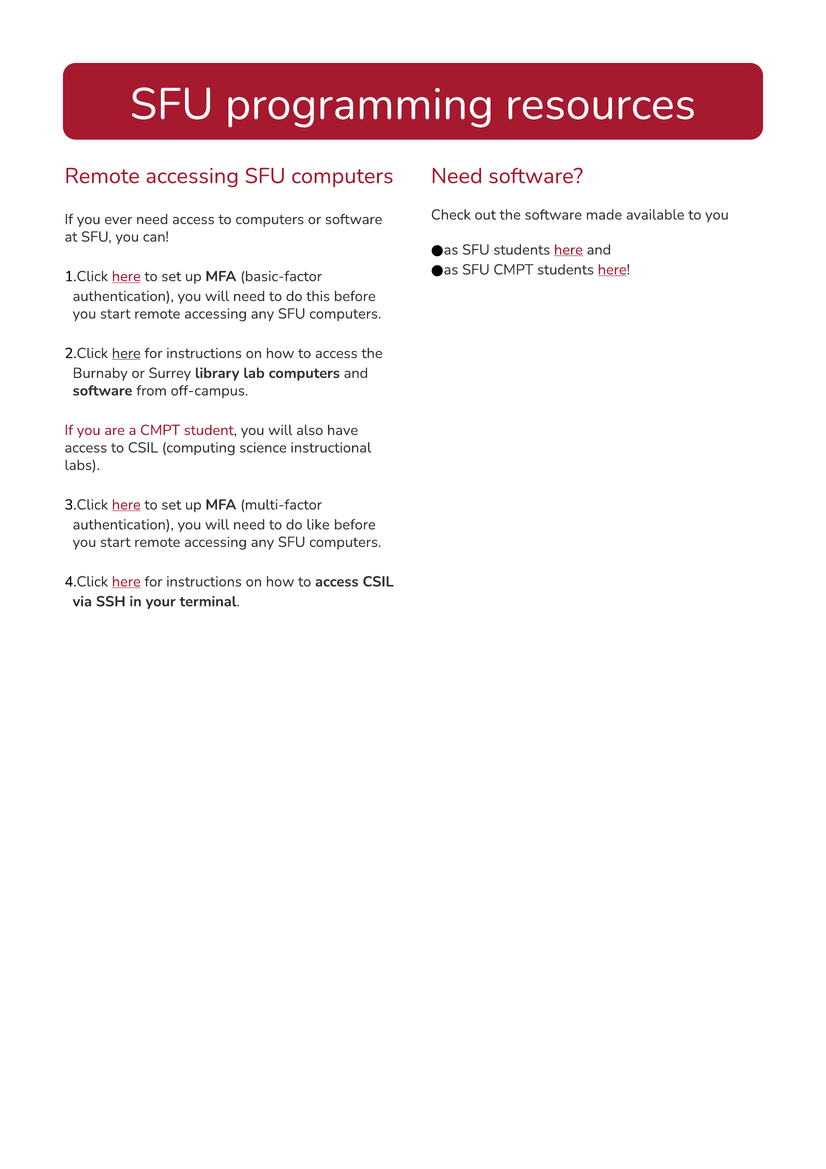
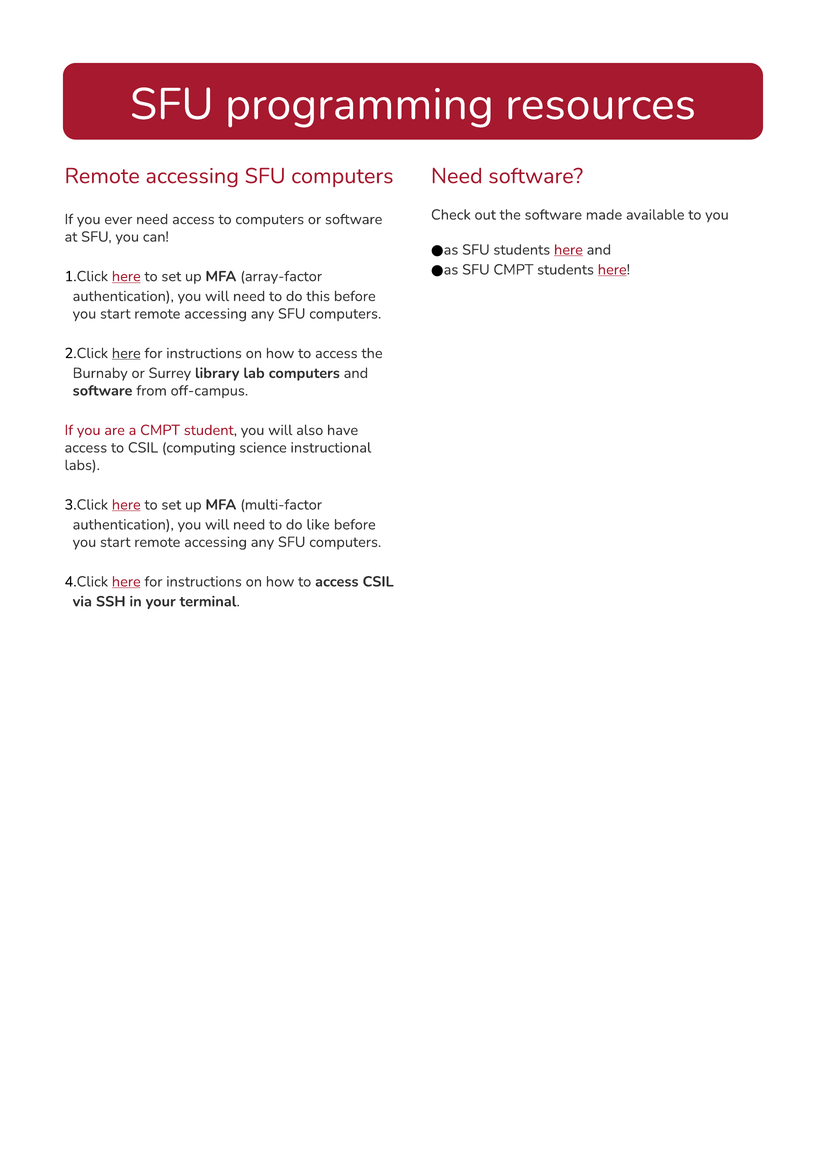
basic-factor: basic-factor -> array-factor
